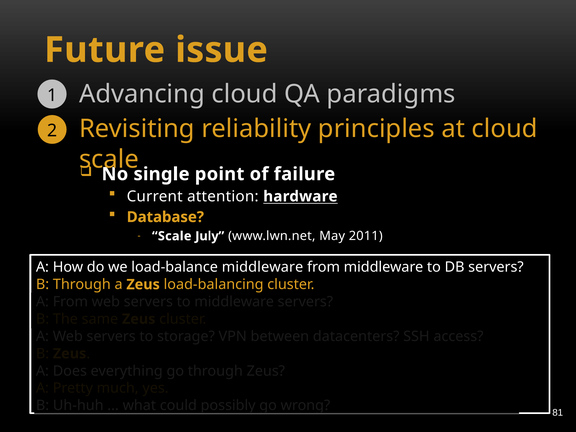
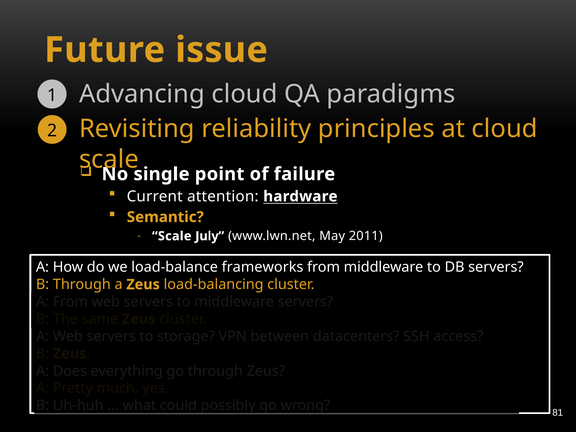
Database: Database -> Semantic
load-balance middleware: middleware -> frameworks
